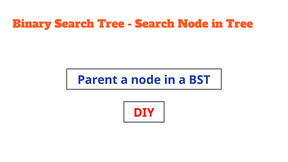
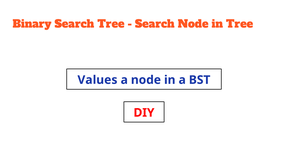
Parent: Parent -> Values
